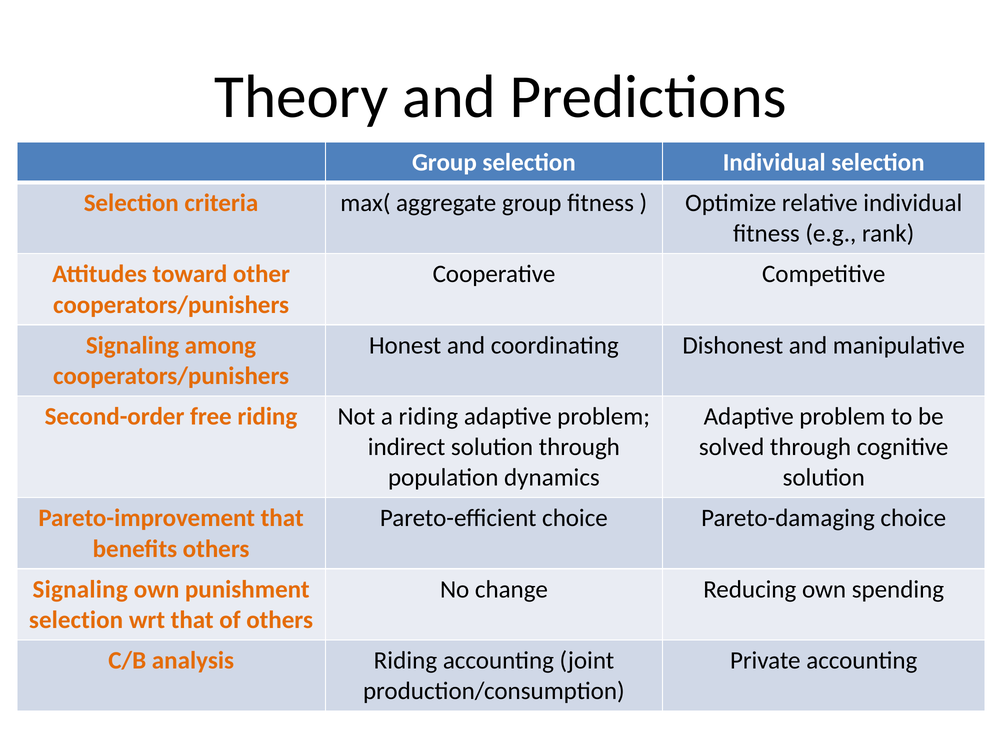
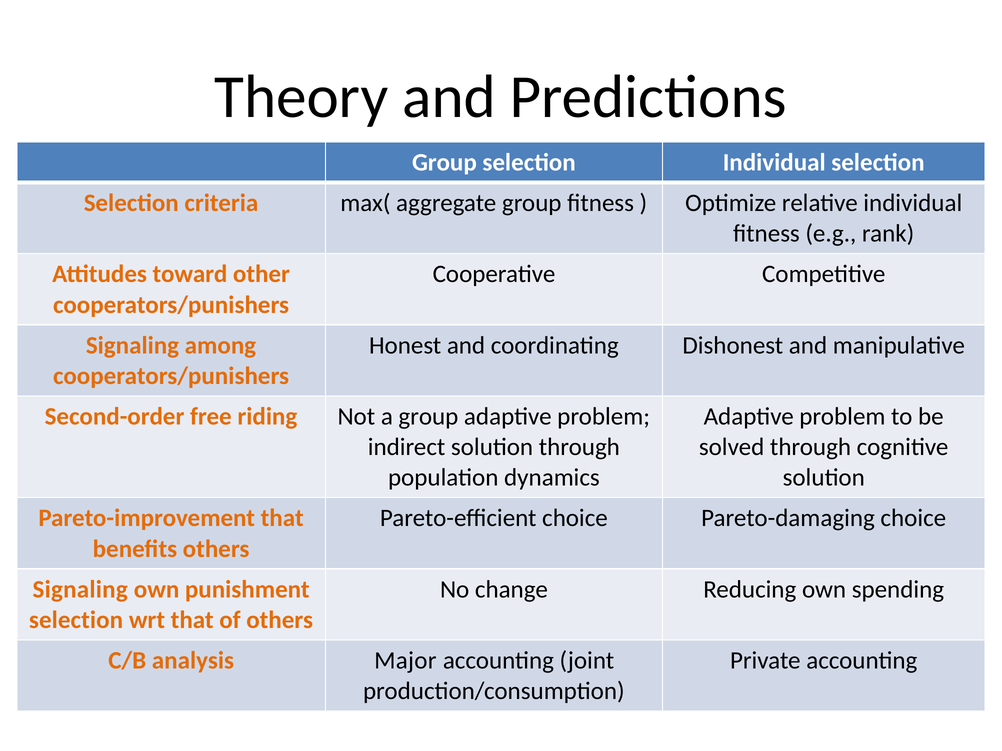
a riding: riding -> group
analysis Riding: Riding -> Major
